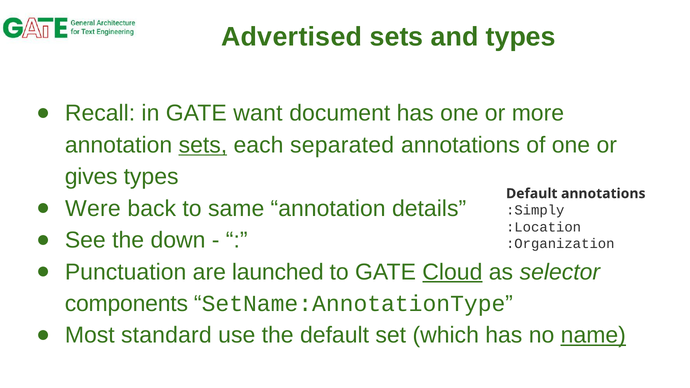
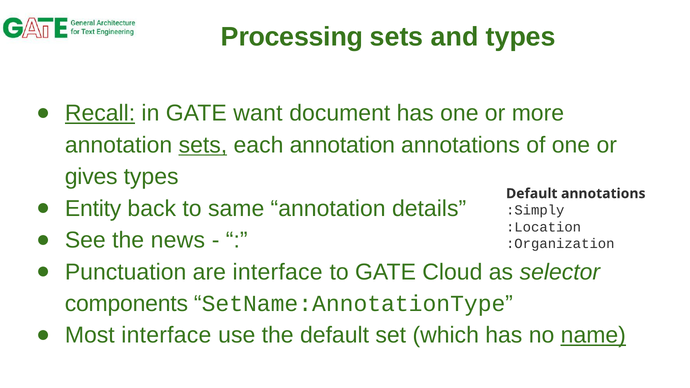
Advertised: Advertised -> Processing
Recall underline: none -> present
each separated: separated -> annotation
Were: Were -> Entity
down: down -> news
are launched: launched -> interface
Cloud underline: present -> none
Most standard: standard -> interface
